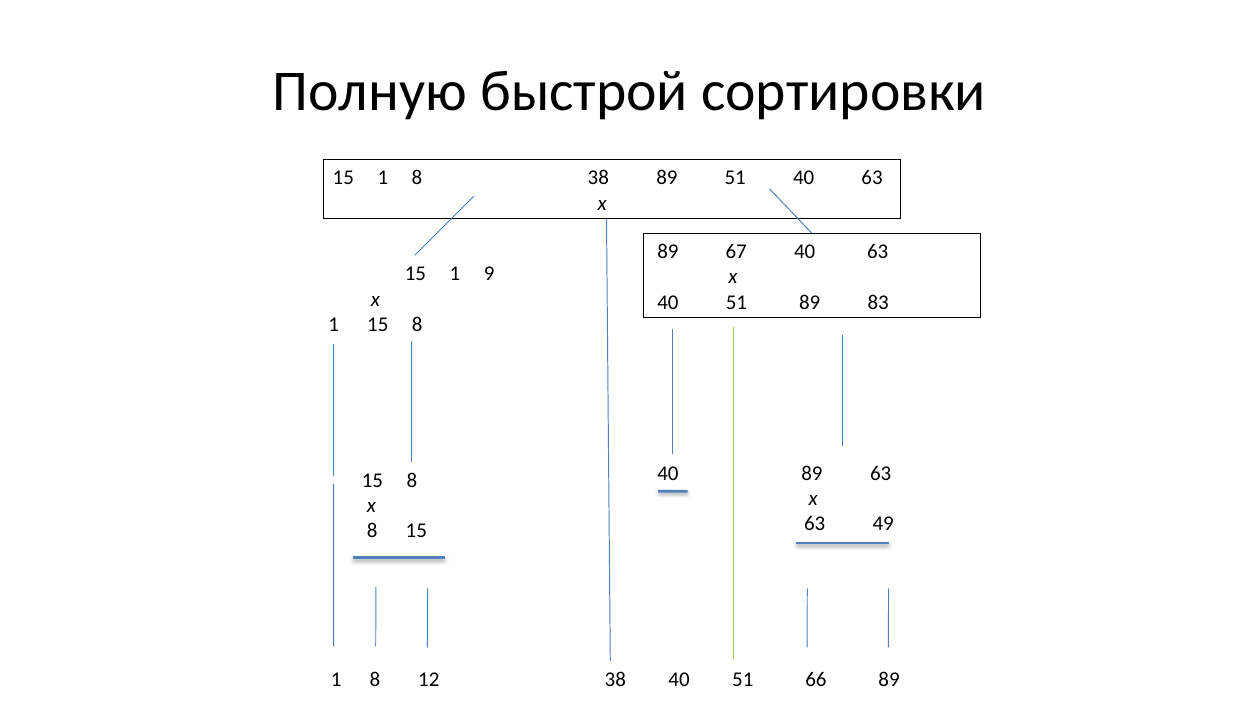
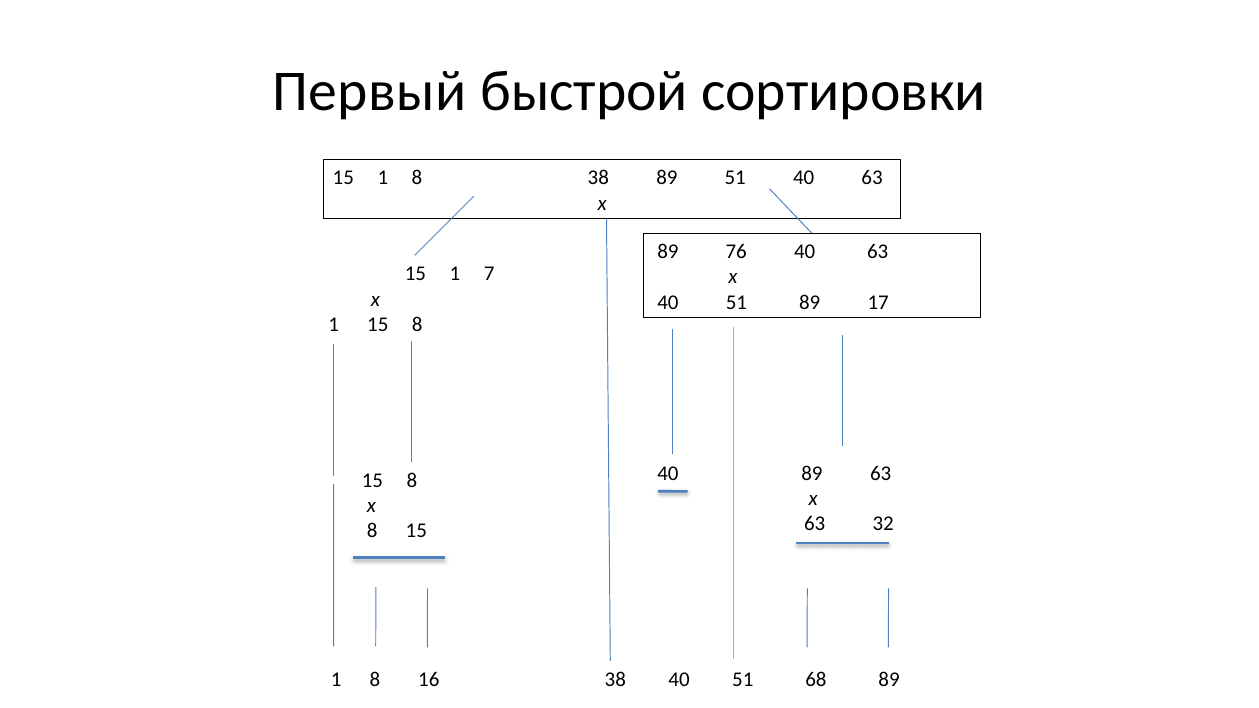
Полную: Полную -> Первый
67: 67 -> 76
9: 9 -> 7
83: 83 -> 17
49: 49 -> 32
12: 12 -> 16
66: 66 -> 68
